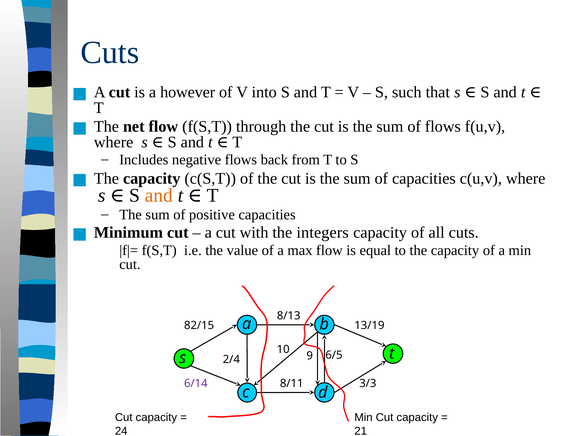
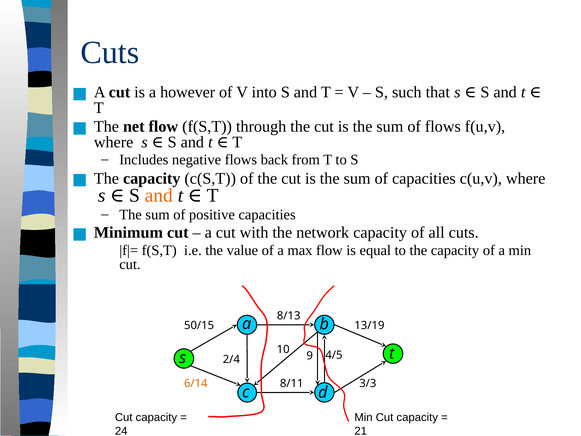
integers: integers -> network
82/15: 82/15 -> 50/15
6/5: 6/5 -> 4/5
6/14 colour: purple -> orange
